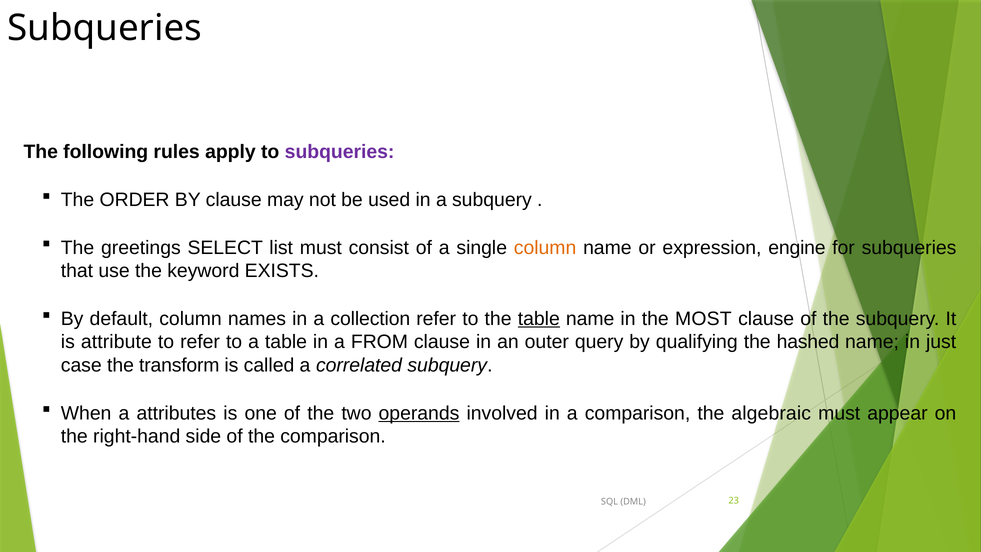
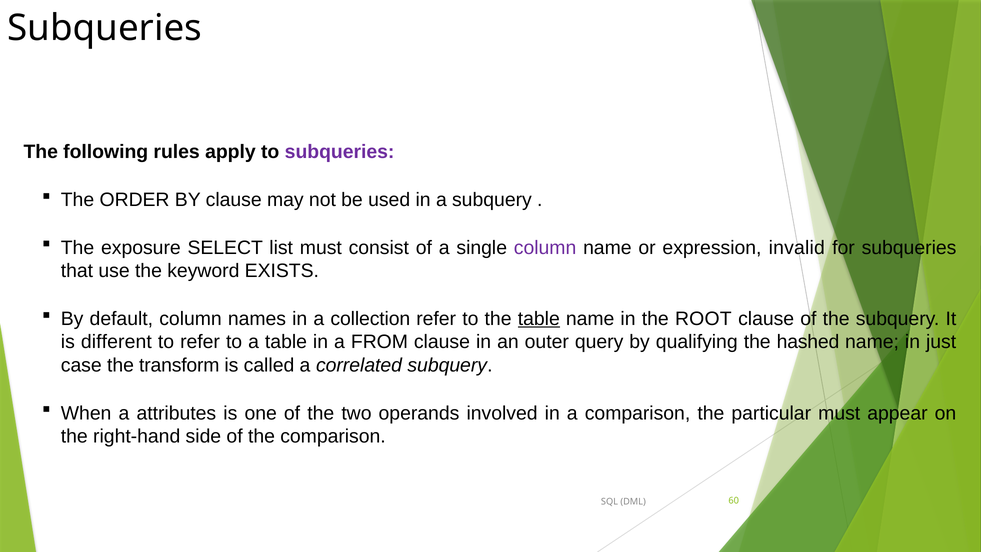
greetings: greetings -> exposure
column at (545, 248) colour: orange -> purple
engine: engine -> invalid
MOST: MOST -> ROOT
attribute: attribute -> different
operands underline: present -> none
algebraic: algebraic -> particular
23: 23 -> 60
